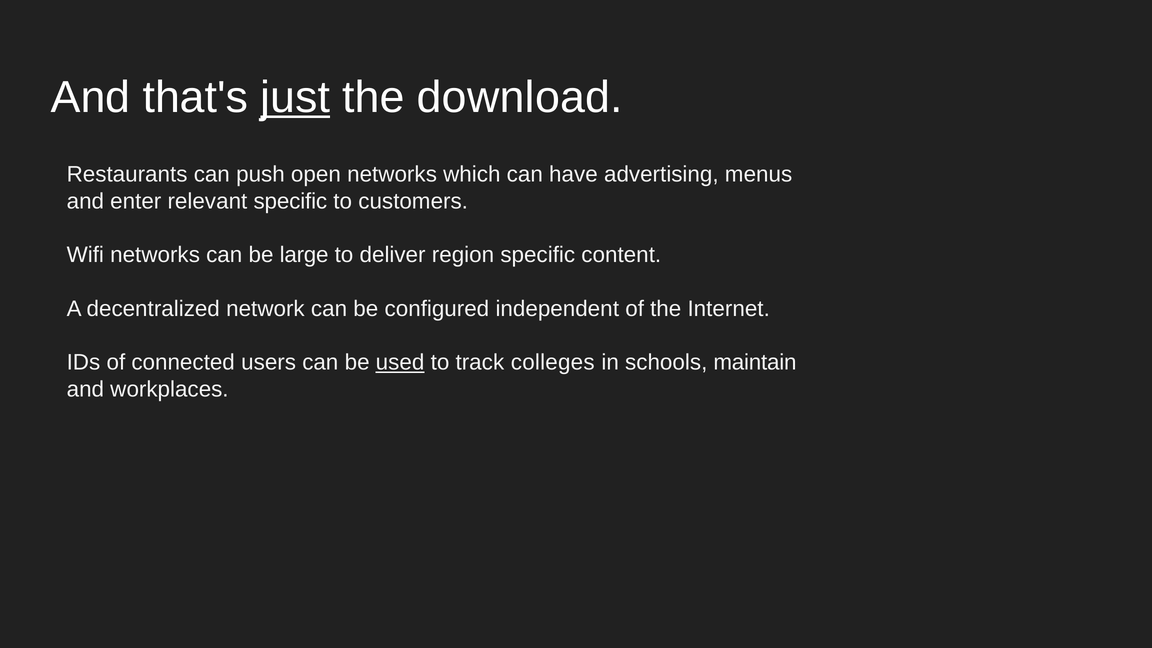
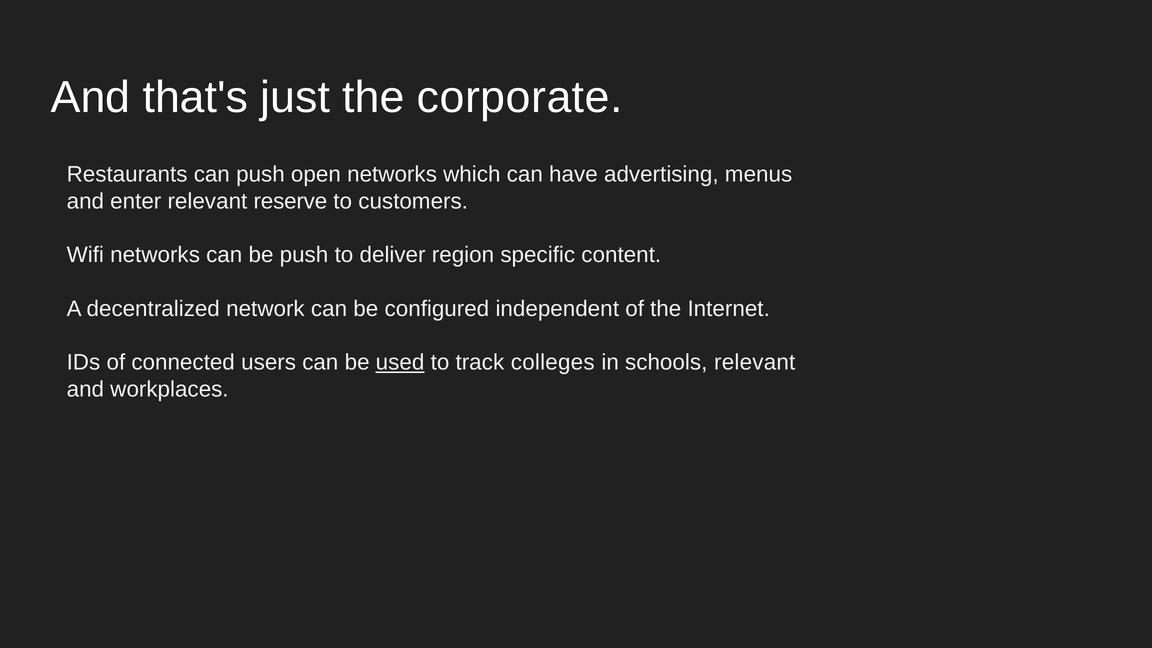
just underline: present -> none
download: download -> corporate
relevant specific: specific -> reserve
be large: large -> push
schools maintain: maintain -> relevant
